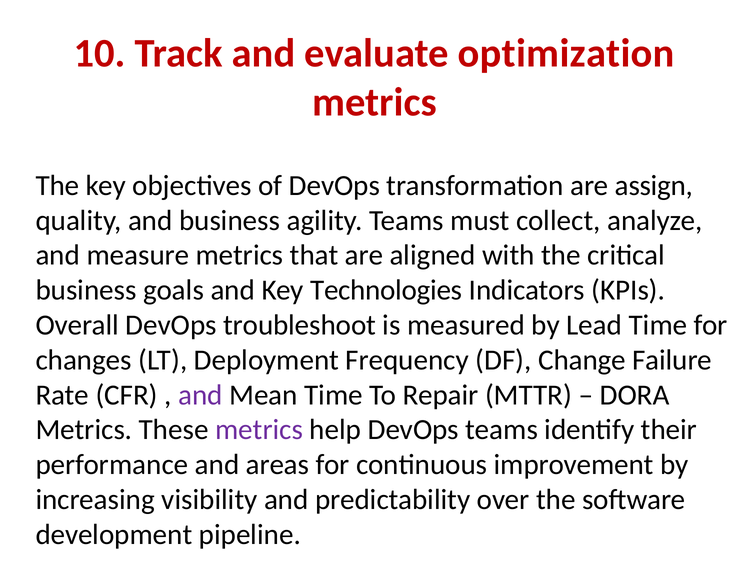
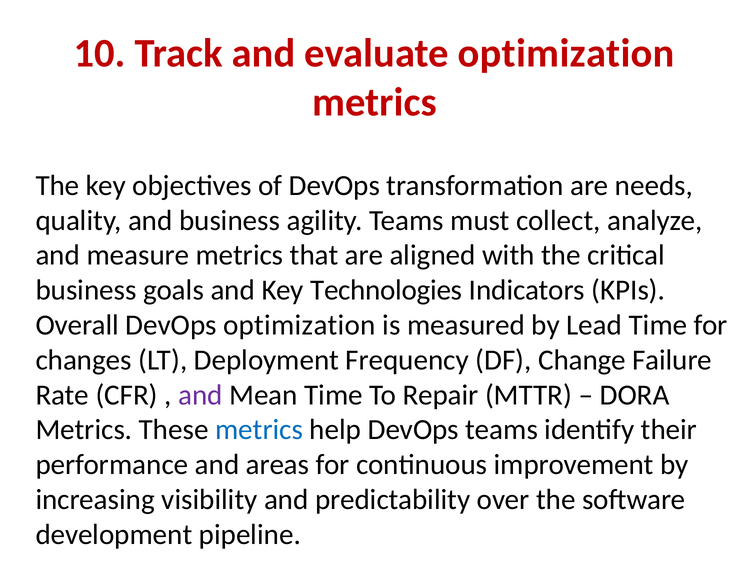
assign: assign -> needs
DevOps troubleshoot: troubleshoot -> optimization
metrics at (259, 430) colour: purple -> blue
